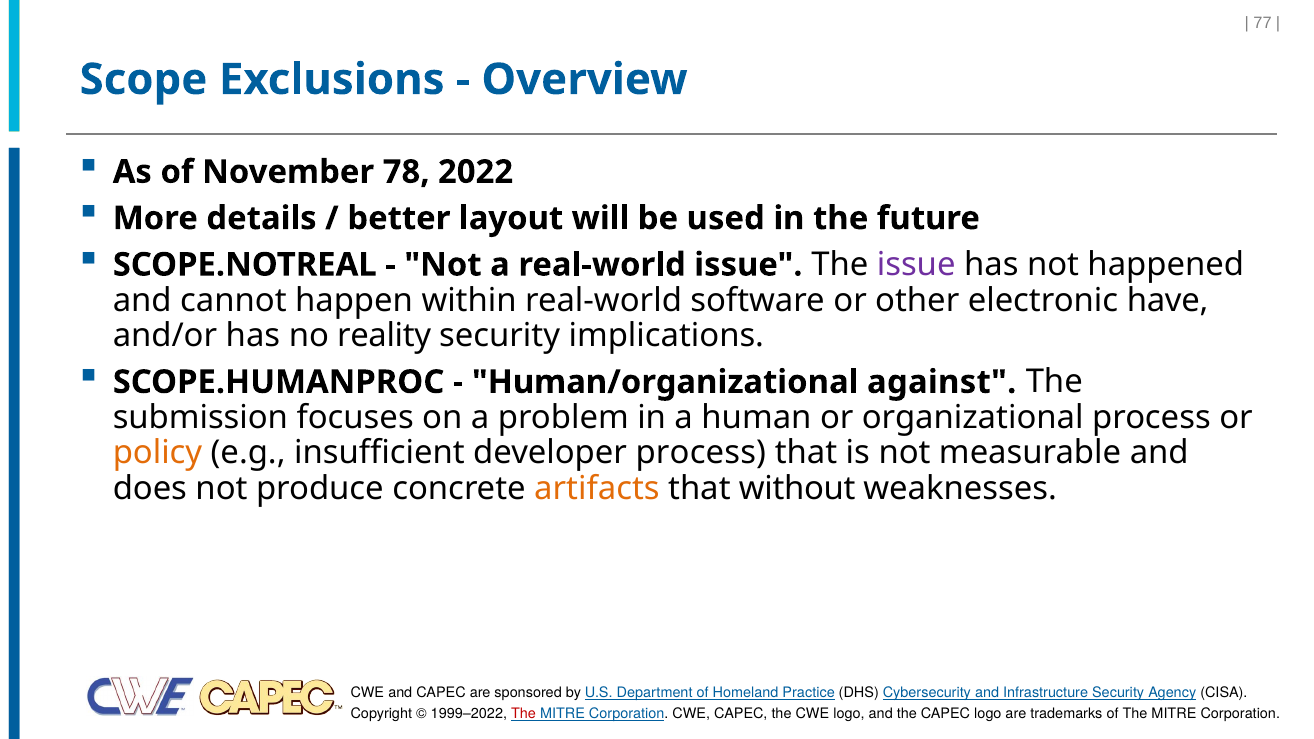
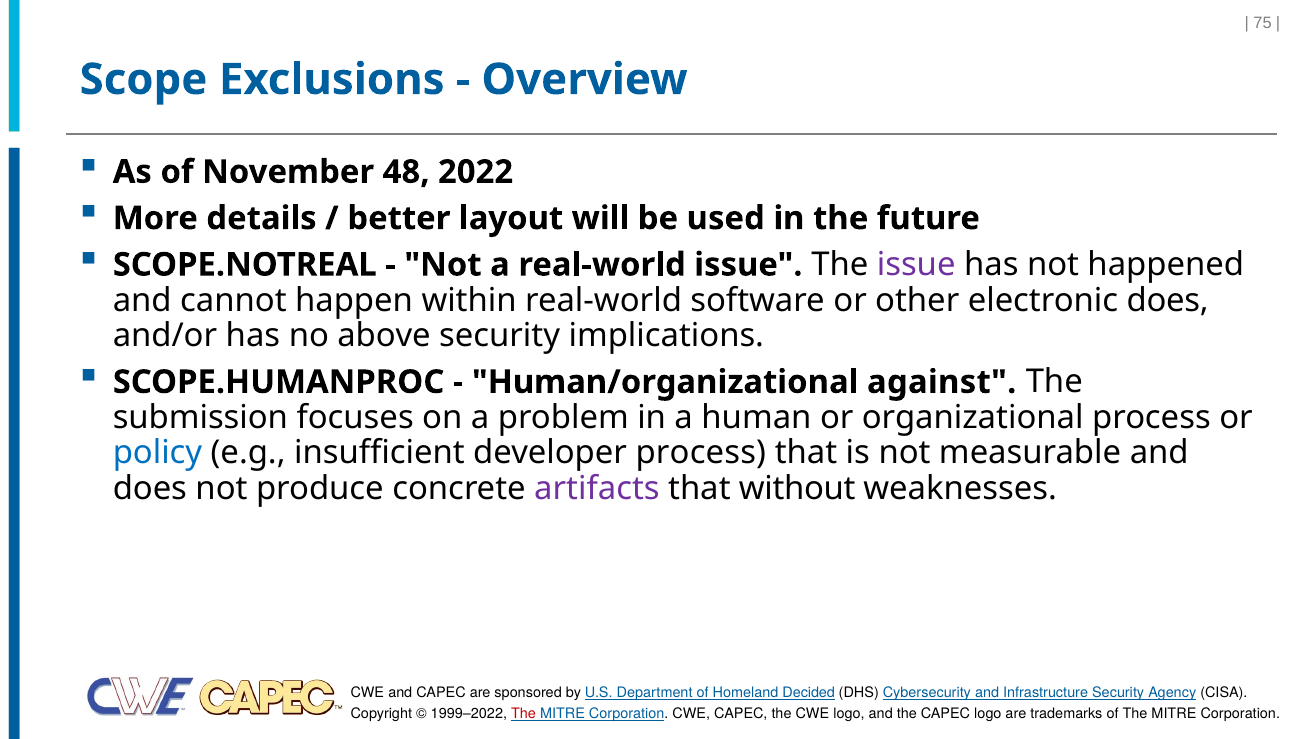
77: 77 -> 75
78: 78 -> 48
electronic have: have -> does
reality: reality -> above
policy colour: orange -> blue
artifacts colour: orange -> purple
Practice: Practice -> Decided
